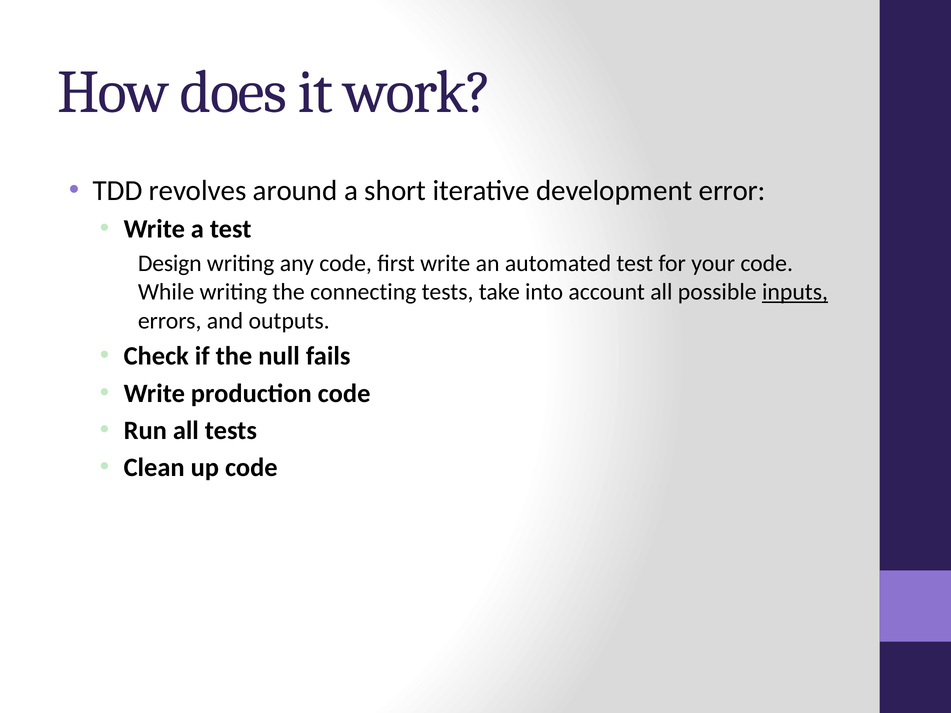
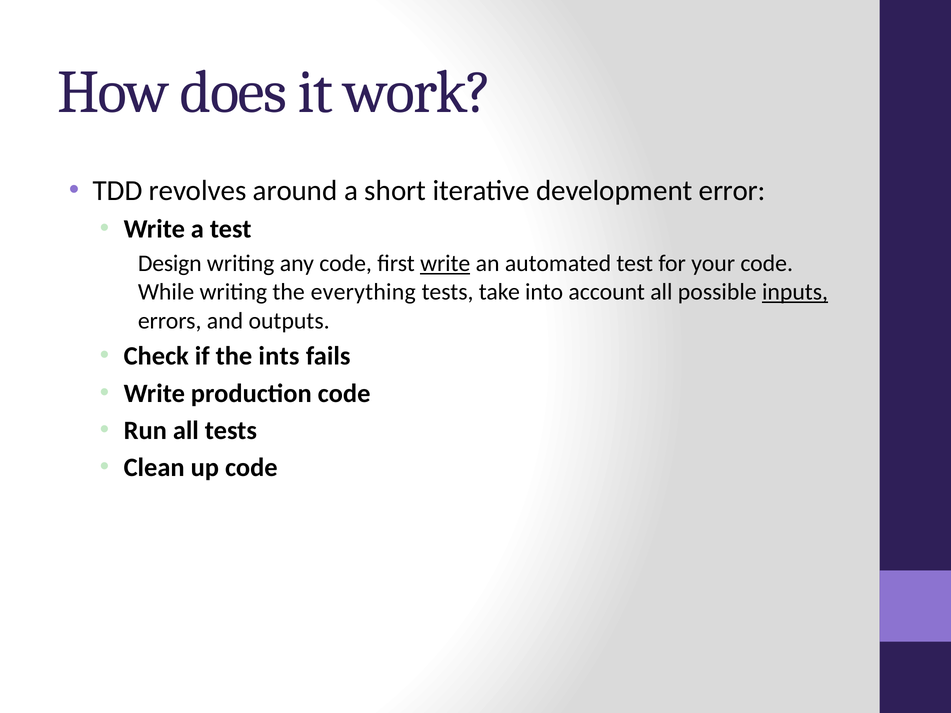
write at (445, 264) underline: none -> present
connecting: connecting -> everything
null: null -> ints
